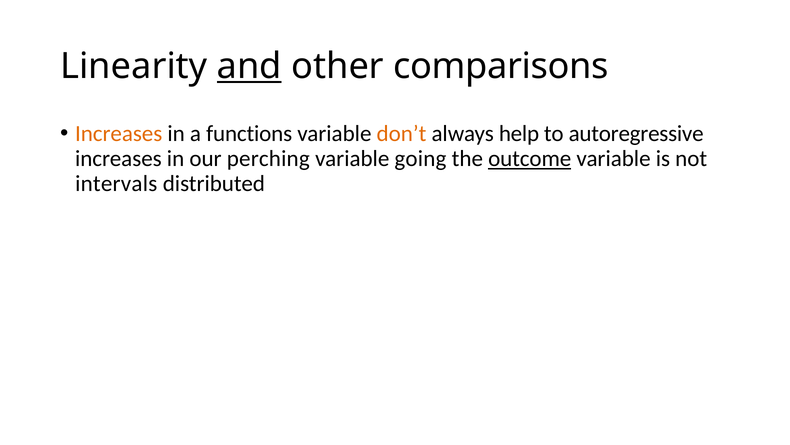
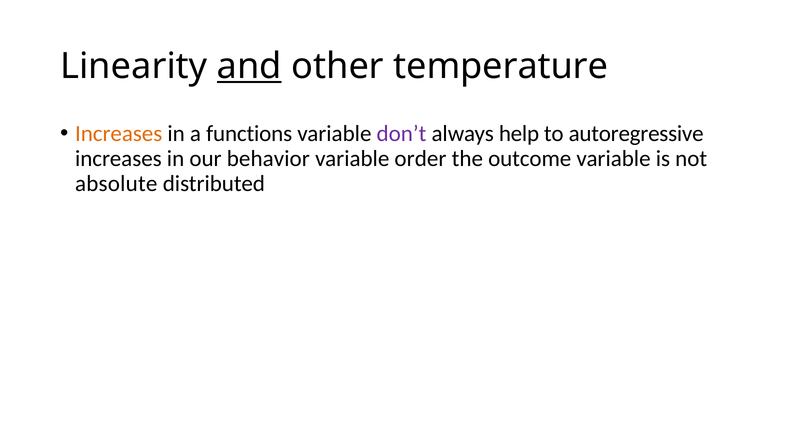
comparisons: comparisons -> temperature
don’t colour: orange -> purple
perching: perching -> behavior
going: going -> order
outcome underline: present -> none
intervals: intervals -> absolute
